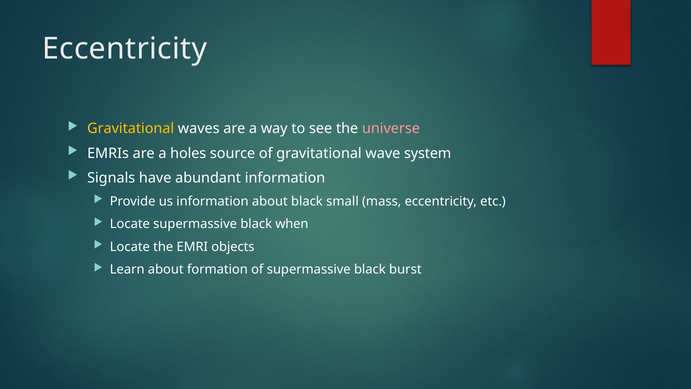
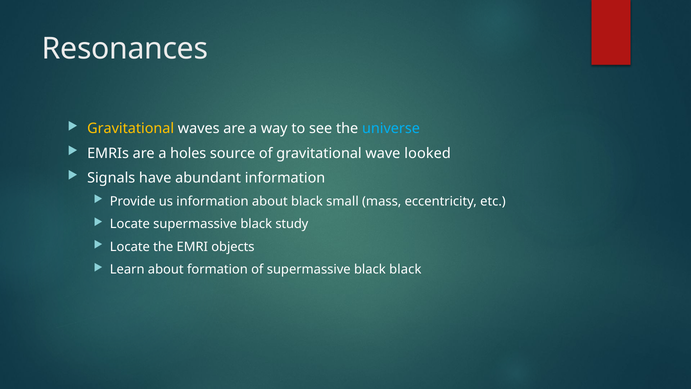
Eccentricity at (125, 49): Eccentricity -> Resonances
universe colour: pink -> light blue
system: system -> looked
when: when -> study
black burst: burst -> black
